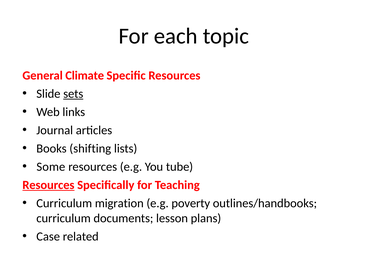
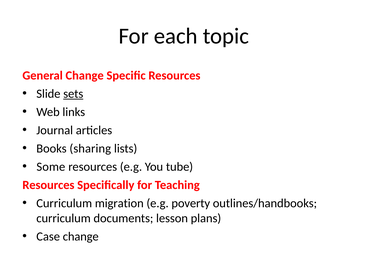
General Climate: Climate -> Change
shifting: shifting -> sharing
Resources at (48, 185) underline: present -> none
Case related: related -> change
